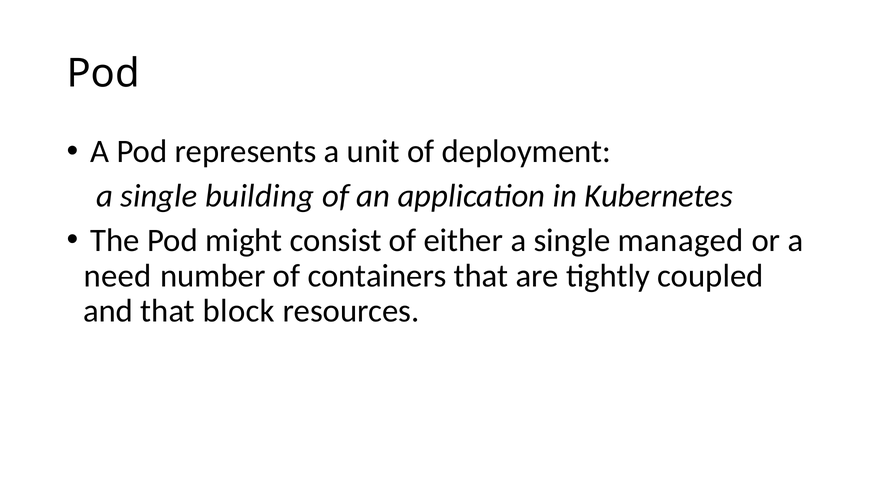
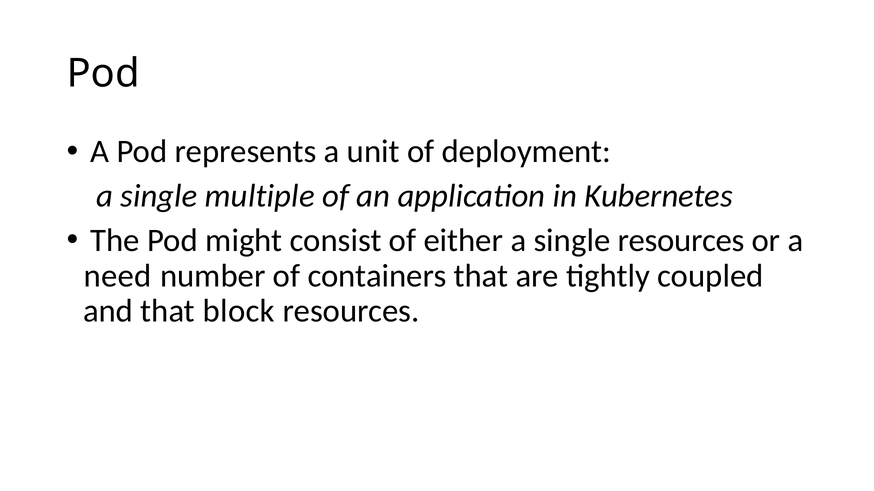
building: building -> multiple
single managed: managed -> resources
